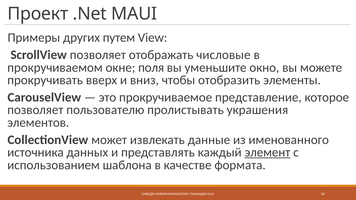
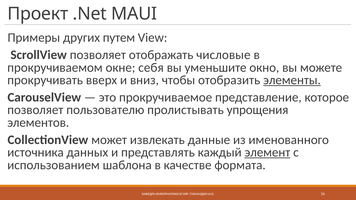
поля: поля -> себя
элементы underline: none -> present
украшения: украшения -> упрощения
